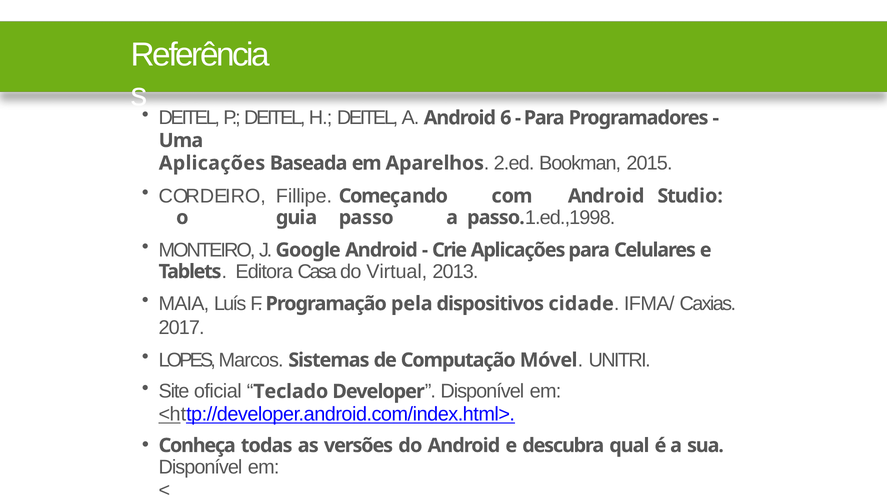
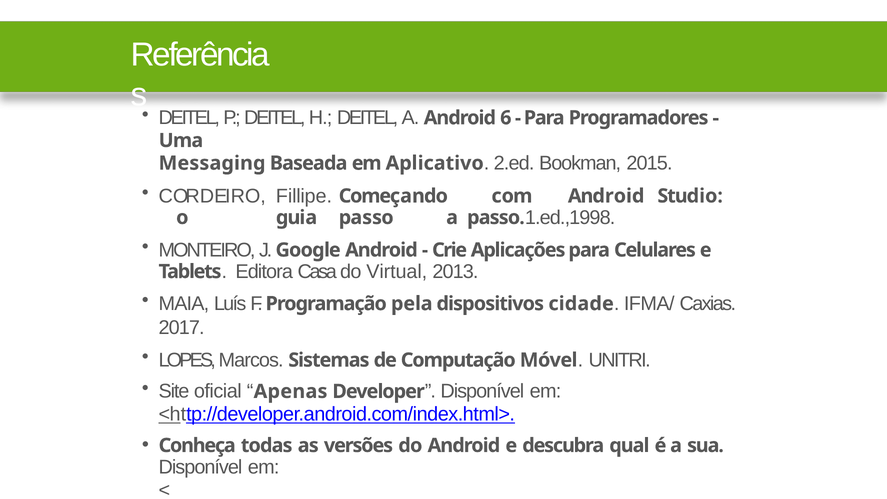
Aplicações at (212, 163): Aplicações -> Messaging
Aparelhos: Aparelhos -> Aplicativo
Teclado: Teclado -> Apenas
